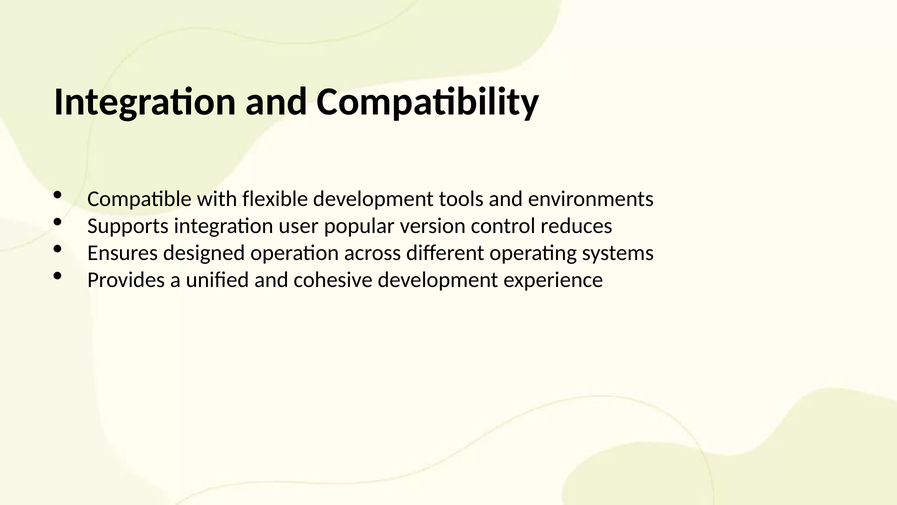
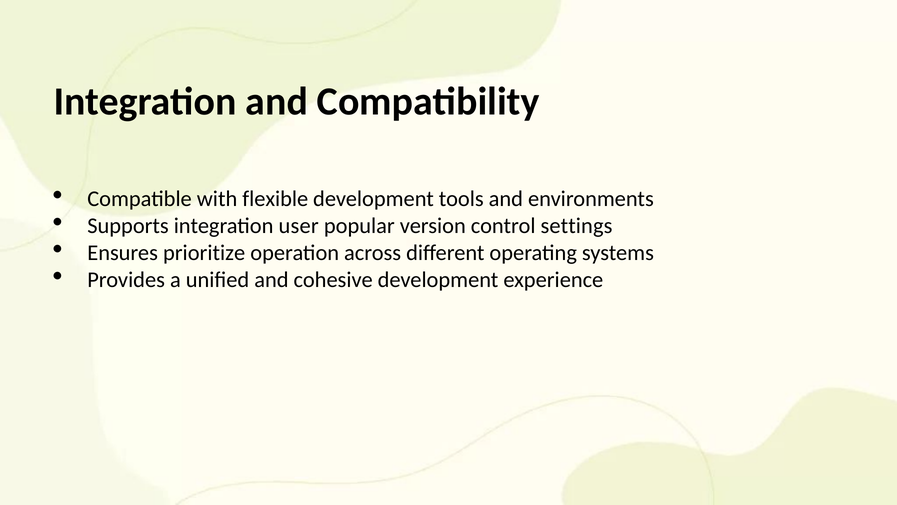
reduces: reduces -> settings
designed: designed -> prioritize
